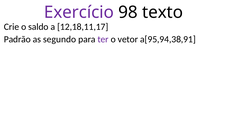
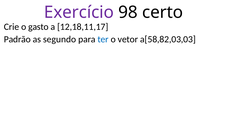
texto: texto -> certo
saldo: saldo -> gasto
ter colour: purple -> blue
a[95,94,38,91: a[95,94,38,91 -> a[58,82,03,03
